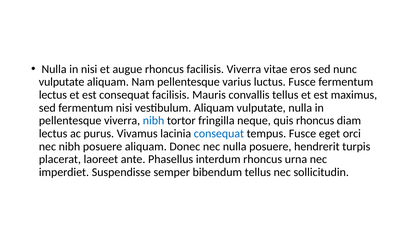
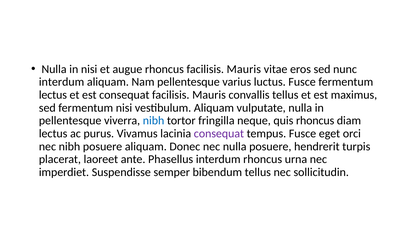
rhoncus facilisis Viverra: Viverra -> Mauris
vulputate at (62, 82): vulputate -> interdum
consequat at (219, 134) colour: blue -> purple
